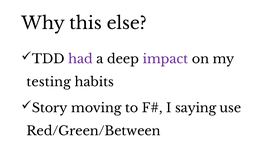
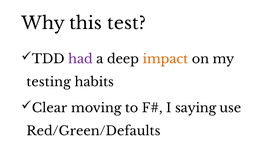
else: else -> test
impact colour: purple -> orange
Story: Story -> Clear
Red/Green/Between: Red/Green/Between -> Red/Green/Defaults
